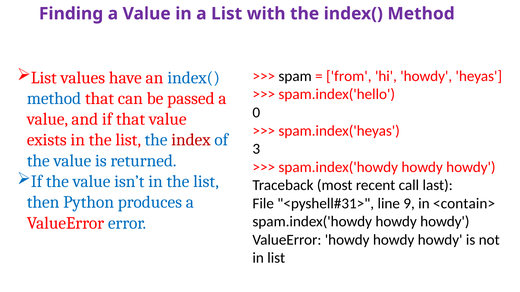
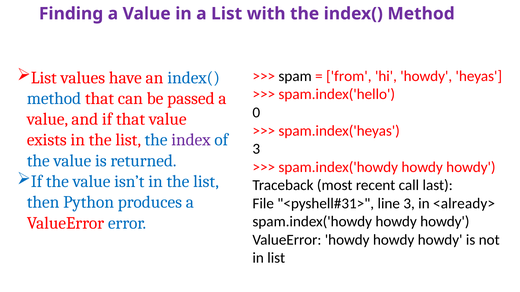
index colour: red -> purple
line 9: 9 -> 3
<contain>: <contain> -> <already>
